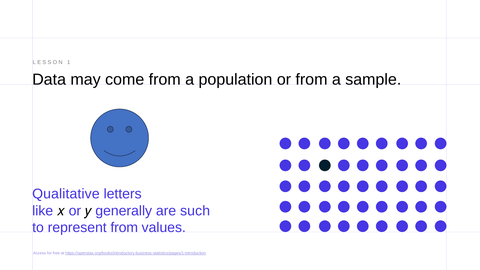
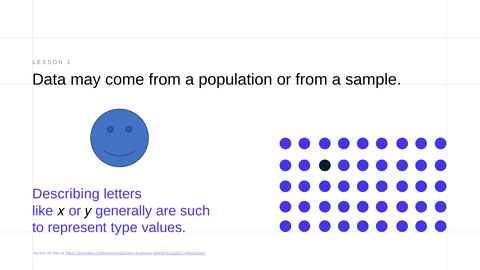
Qualitative: Qualitative -> Describing
represent from: from -> type
